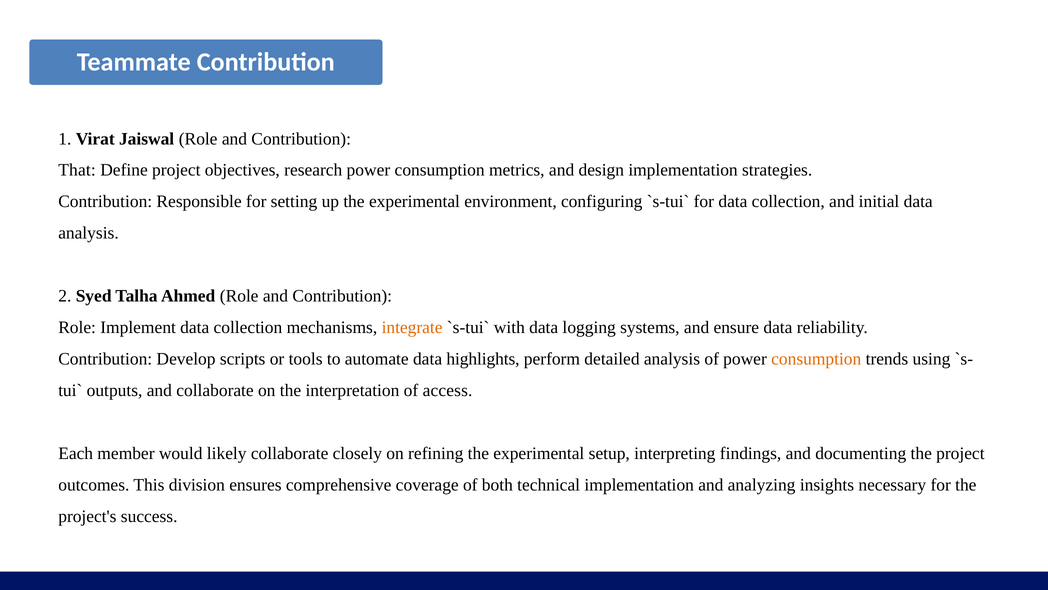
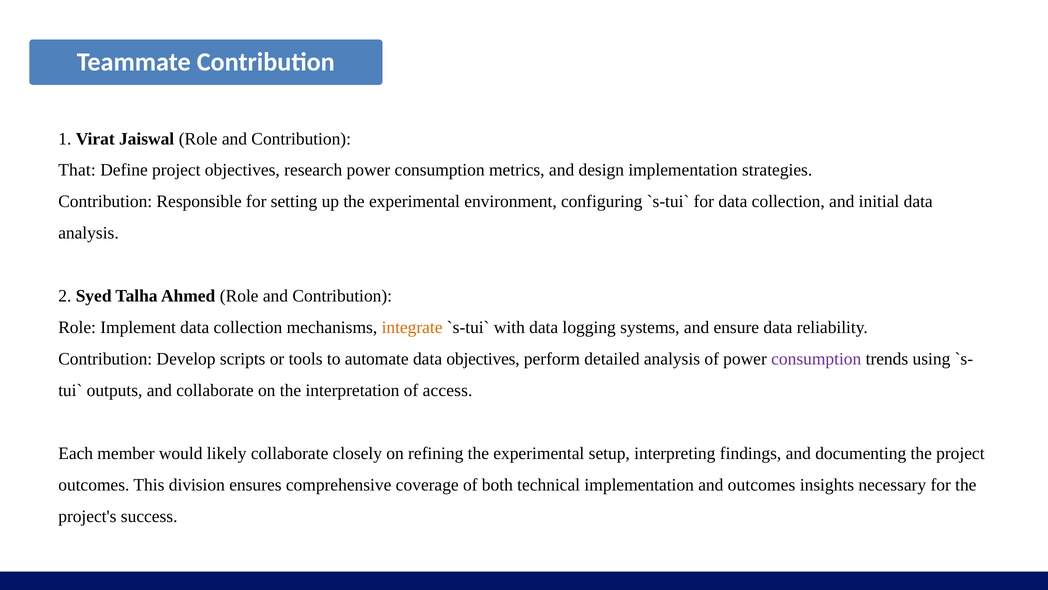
data highlights: highlights -> objectives
consumption at (816, 359) colour: orange -> purple
and analyzing: analyzing -> outcomes
